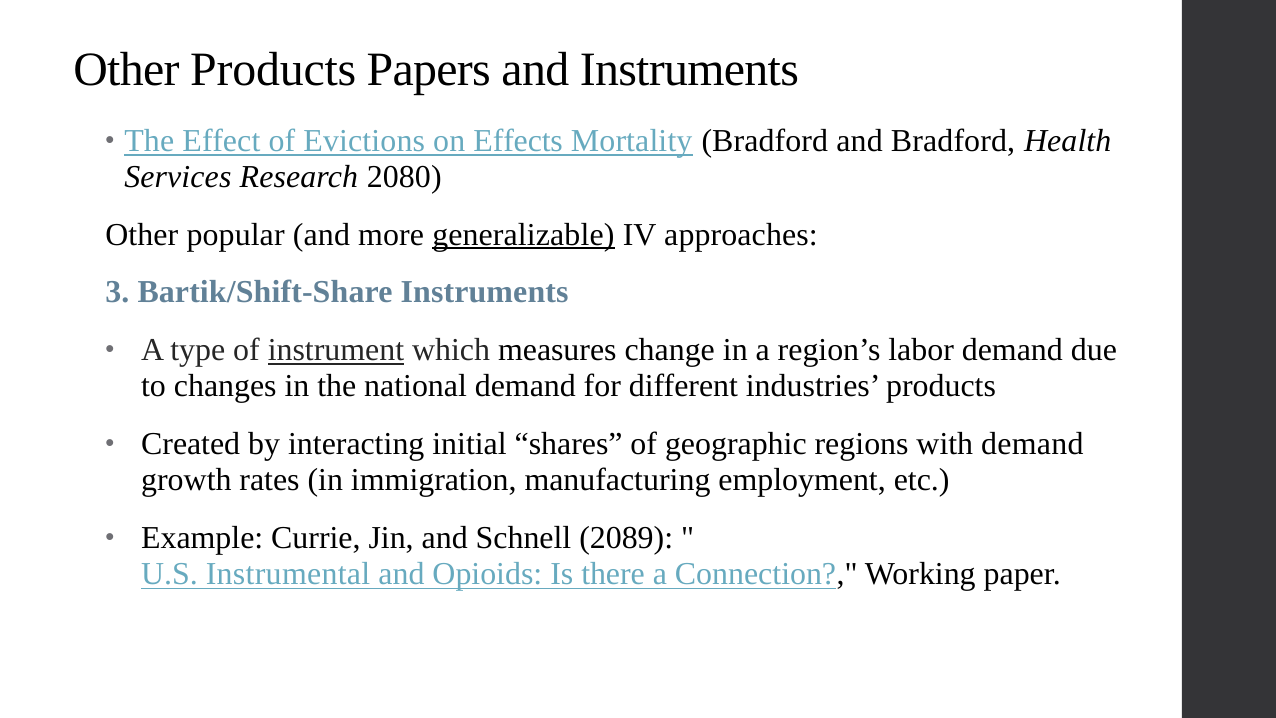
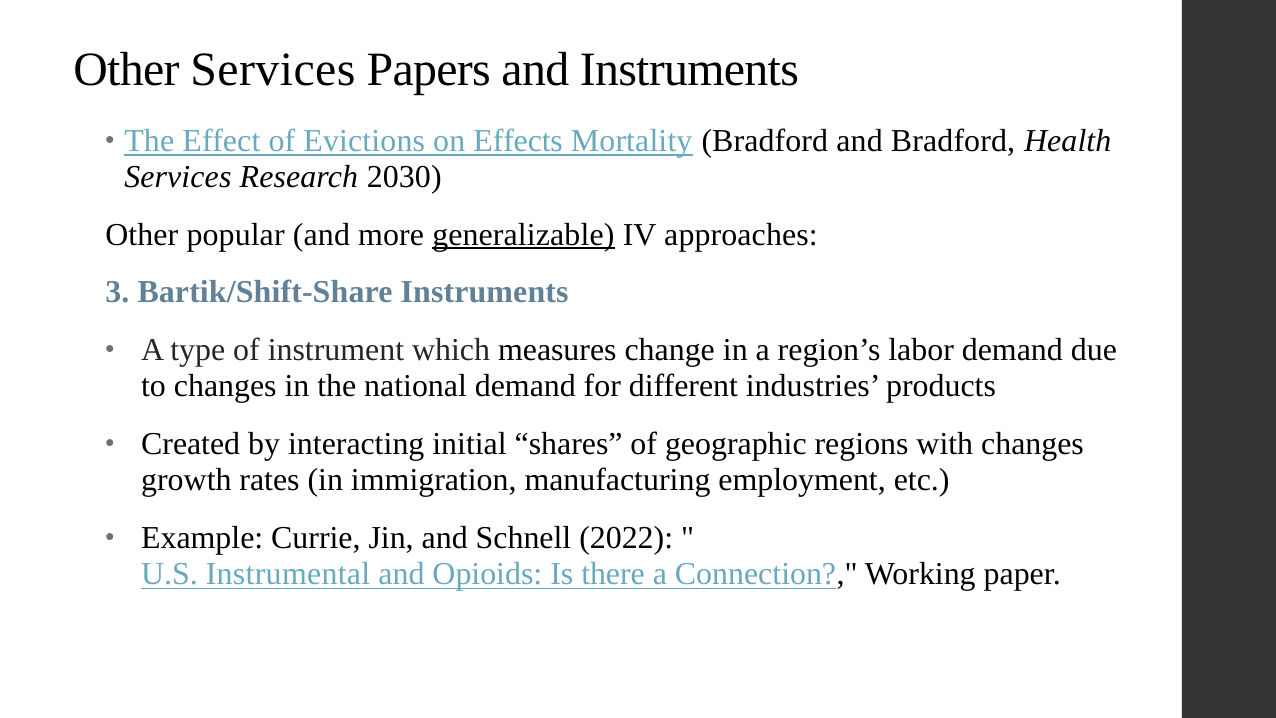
Other Products: Products -> Services
2080: 2080 -> 2030
instrument underline: present -> none
with demand: demand -> changes
2089: 2089 -> 2022
